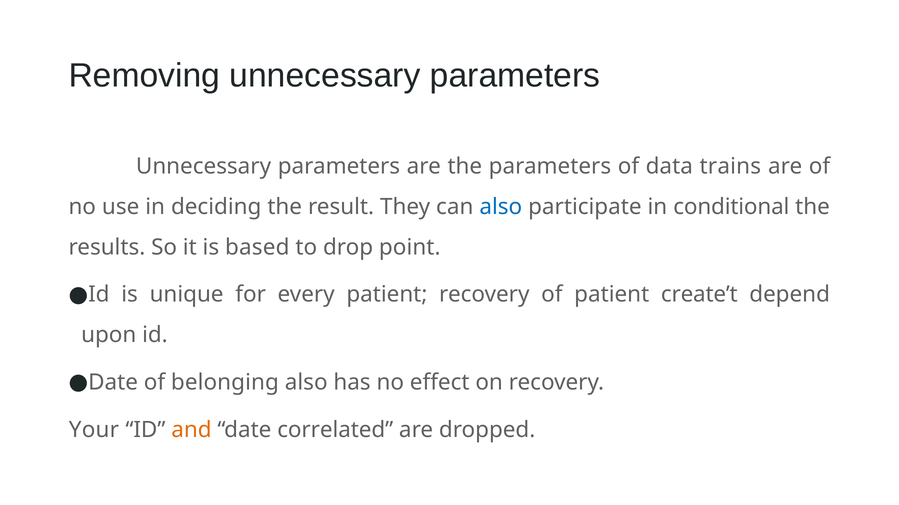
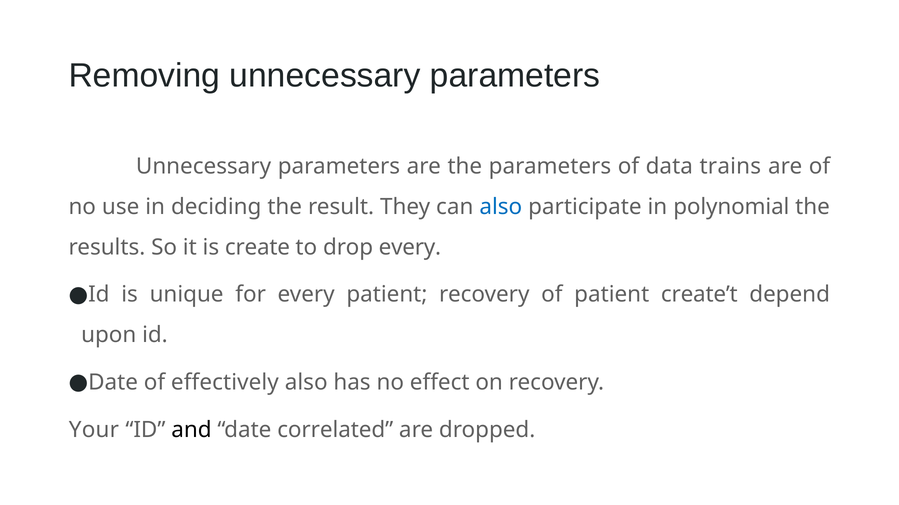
conditional: conditional -> polynomial
based: based -> create
drop point: point -> every
belonging: belonging -> effectively
and colour: orange -> black
